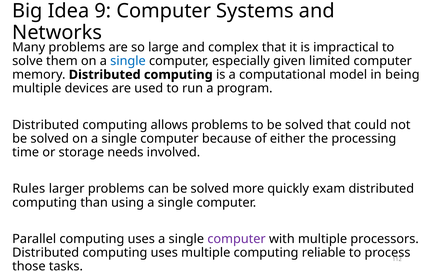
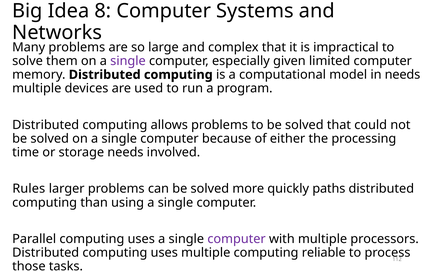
9: 9 -> 8
single at (128, 61) colour: blue -> purple
in being: being -> needs
exam: exam -> paths
